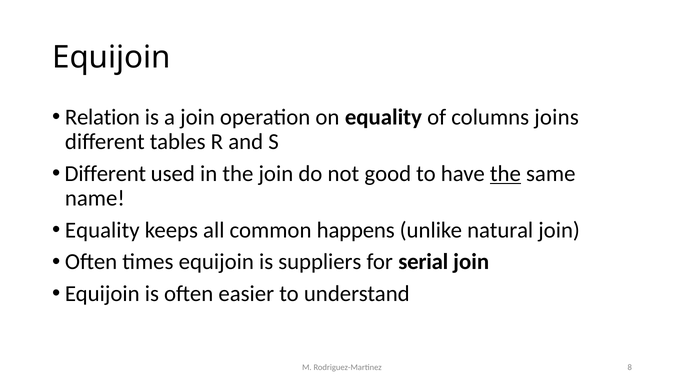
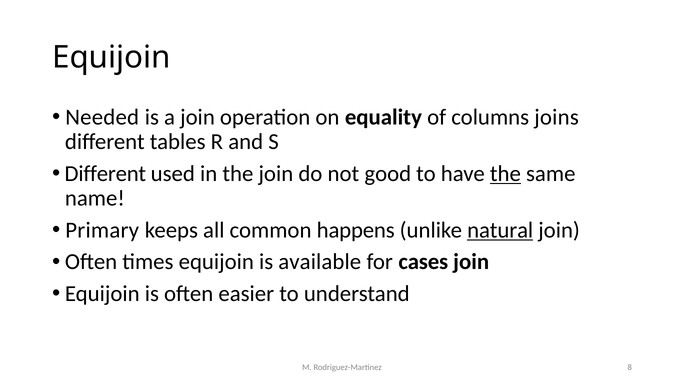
Relation: Relation -> Needed
Equality at (102, 230): Equality -> Primary
natural underline: none -> present
suppliers: suppliers -> available
serial: serial -> cases
